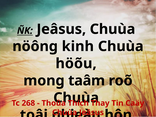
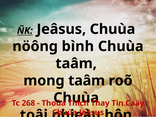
kinh: kinh -> bình
höõu at (76, 63): höõu -> taâm
